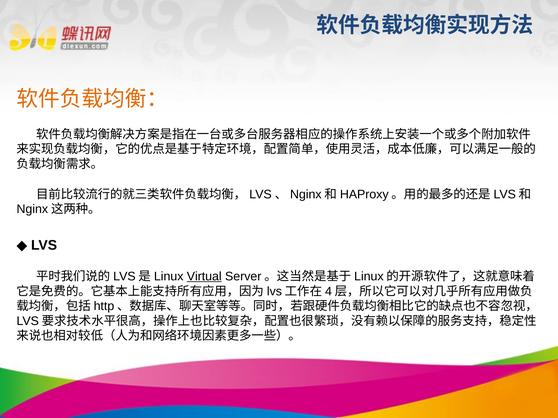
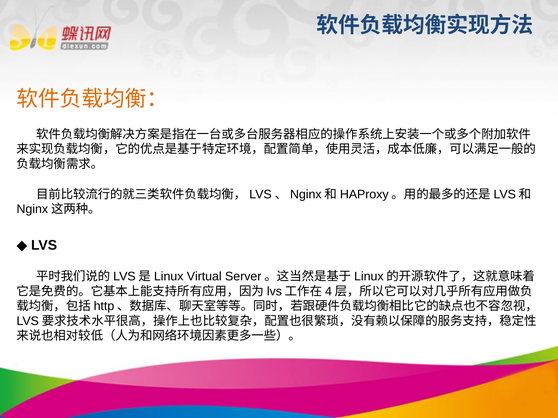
Virtual underline: present -> none
